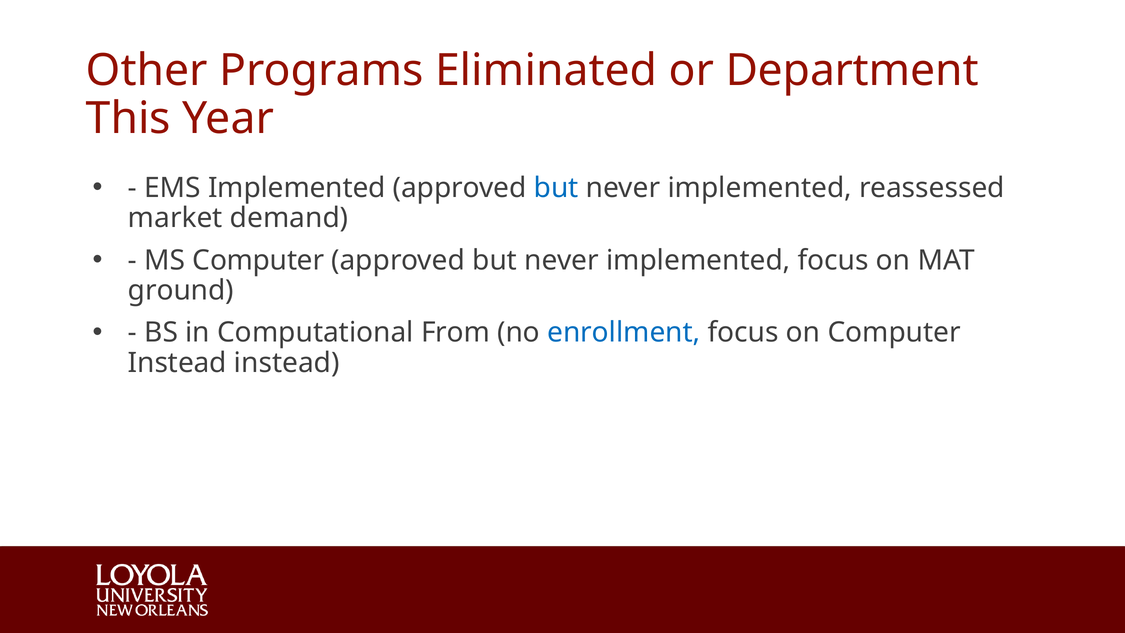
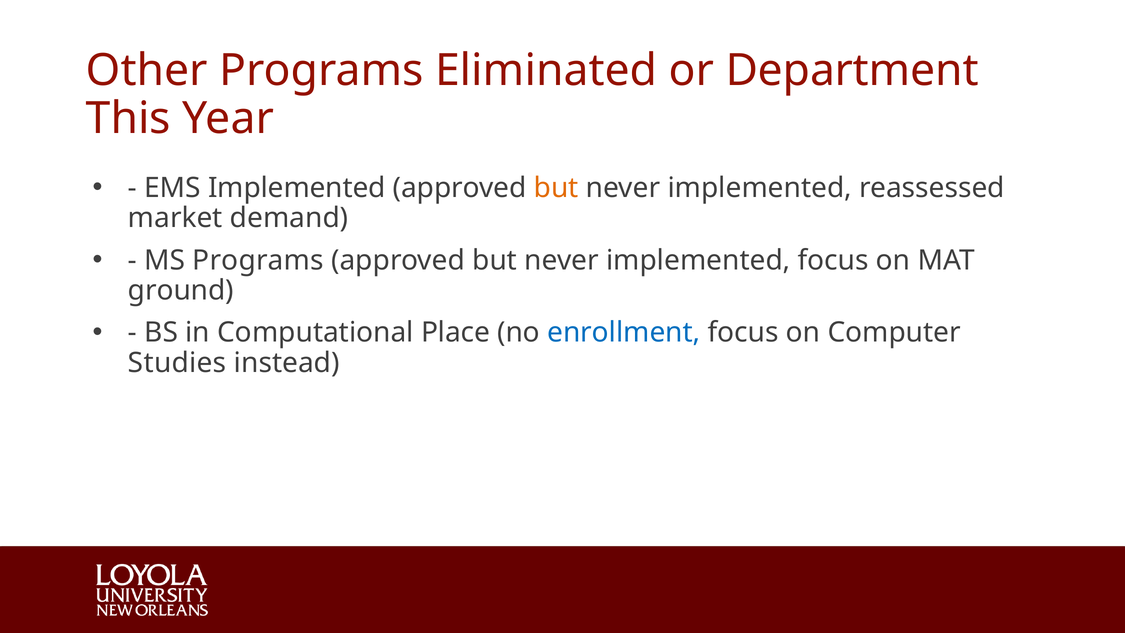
but at (556, 188) colour: blue -> orange
MS Computer: Computer -> Programs
From: From -> Place
Instead at (177, 363): Instead -> Studies
